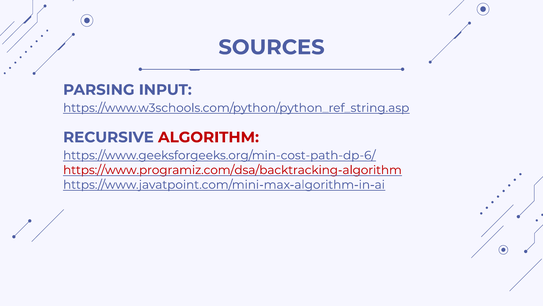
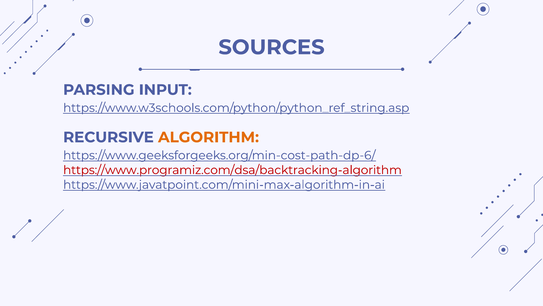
ALGORITHM colour: red -> orange
